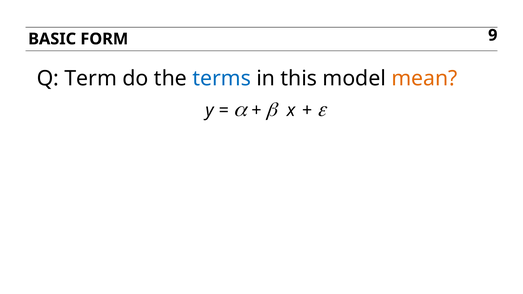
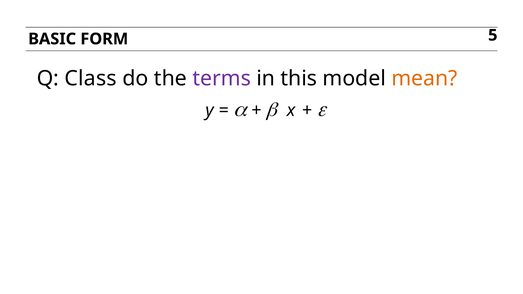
9: 9 -> 5
Term: Term -> Class
terms colour: blue -> purple
